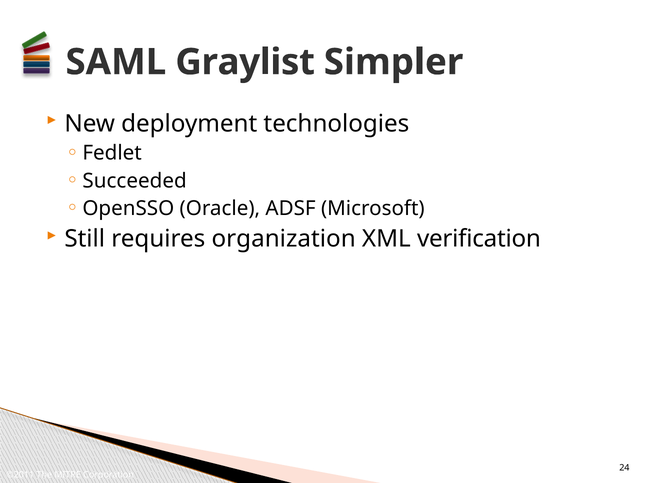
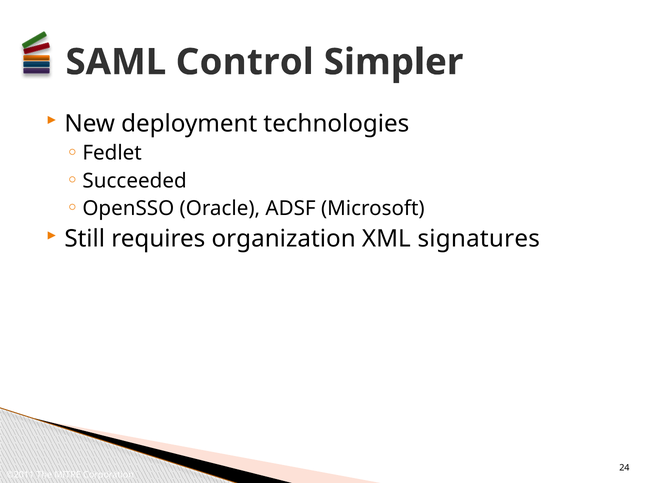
Graylist: Graylist -> Control
verification: verification -> signatures
